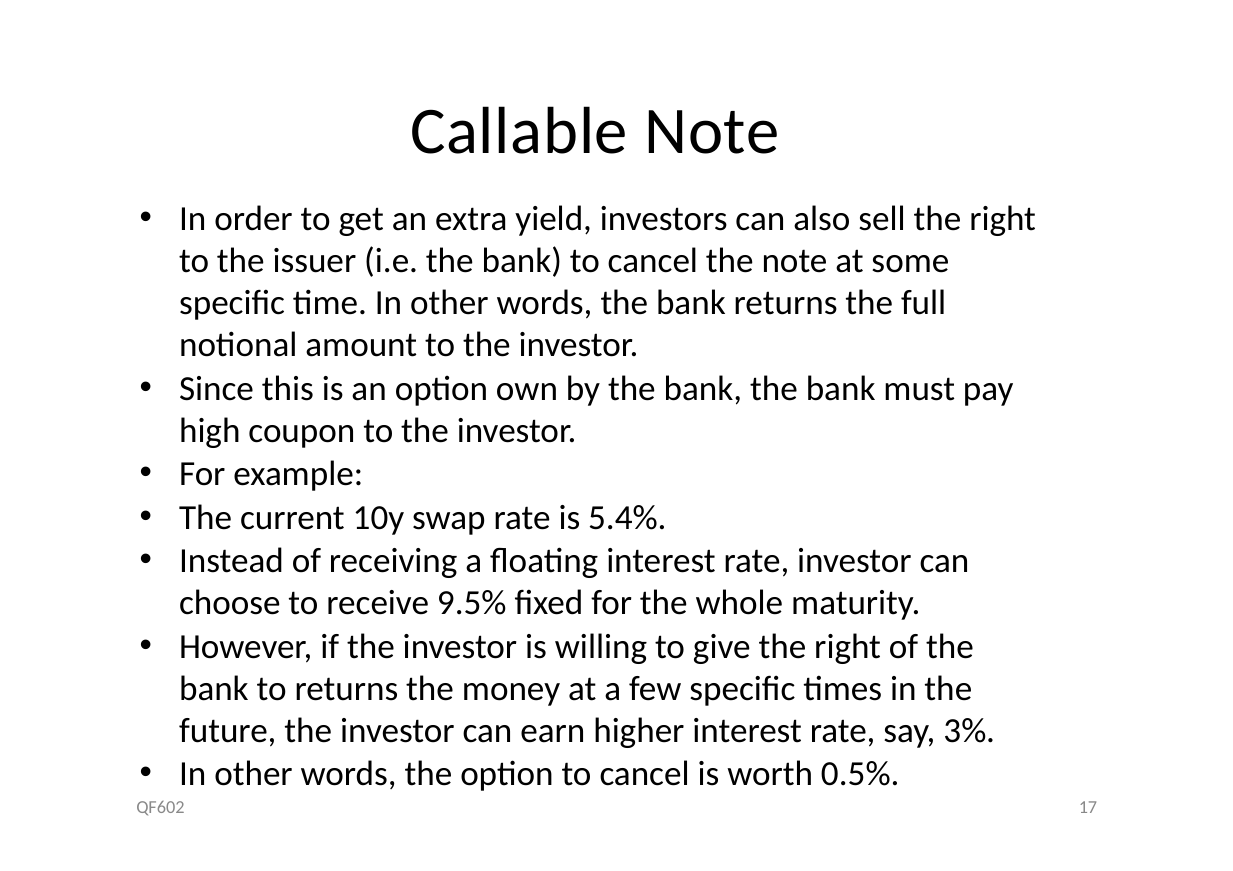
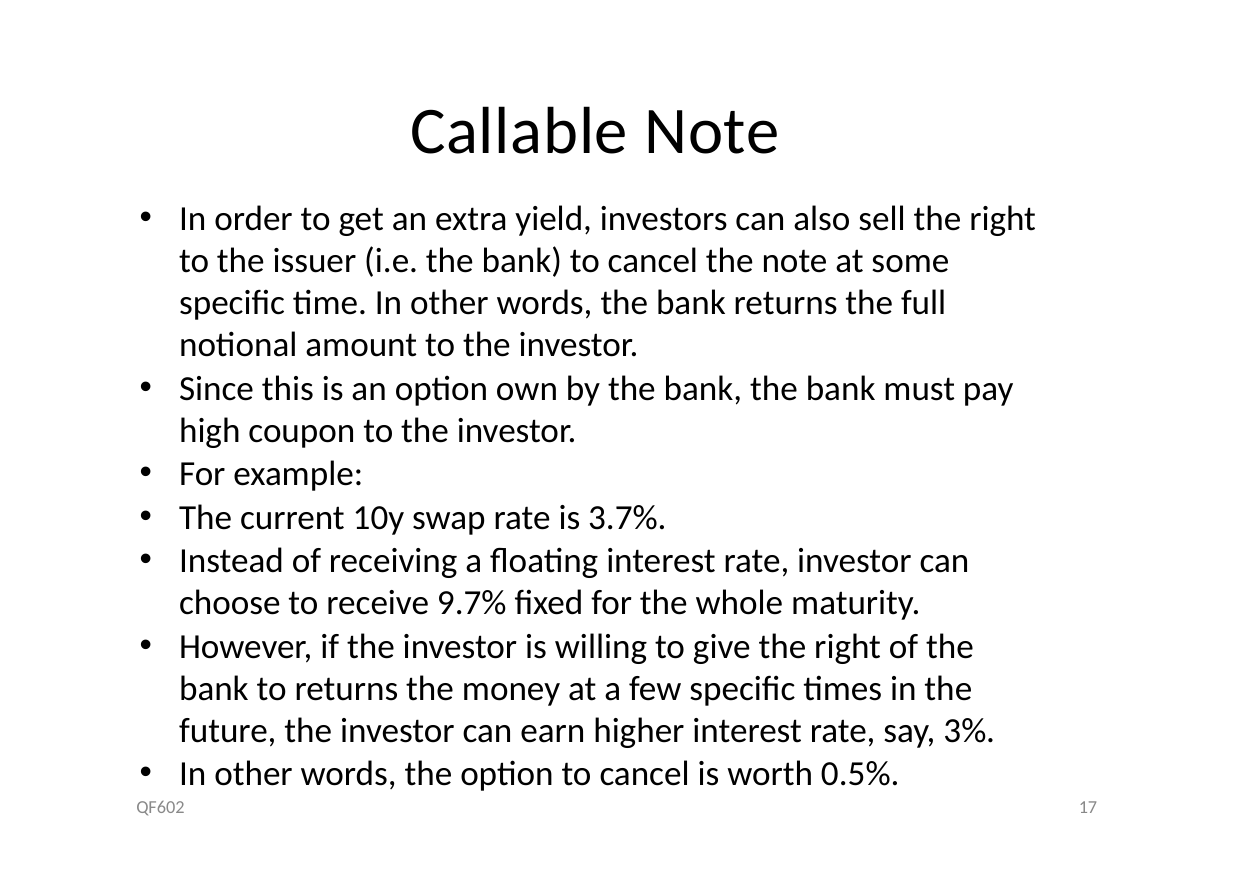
5.4%: 5.4% -> 3.7%
9.5%: 9.5% -> 9.7%
